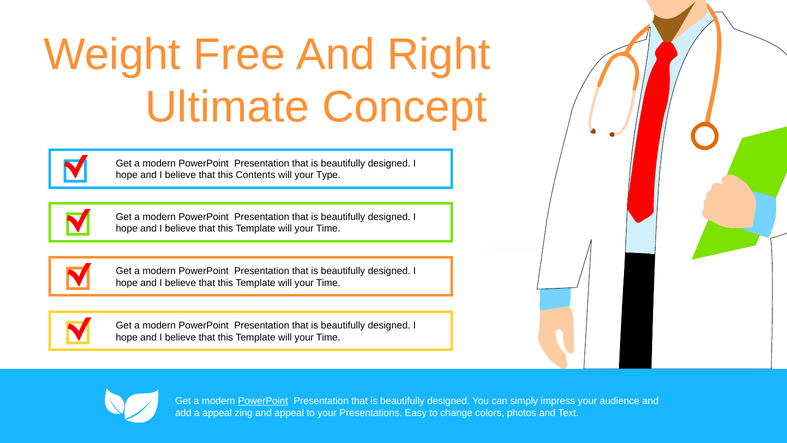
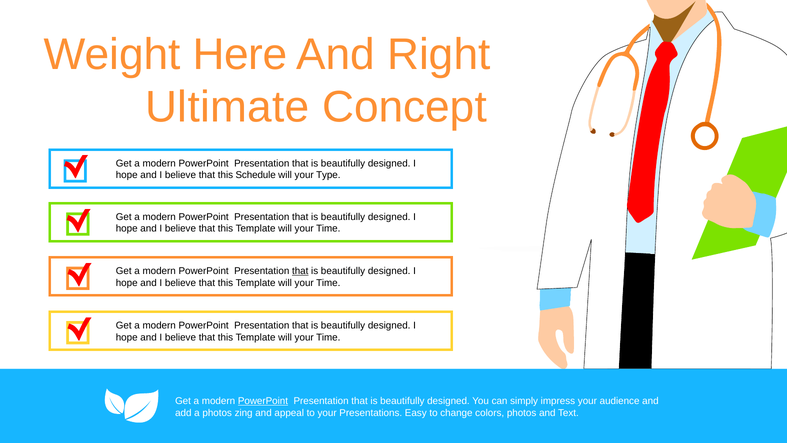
Free: Free -> Here
Contents: Contents -> Schedule
that at (300, 271) underline: none -> present
a appeal: appeal -> photos
